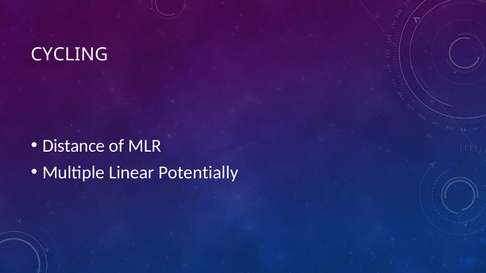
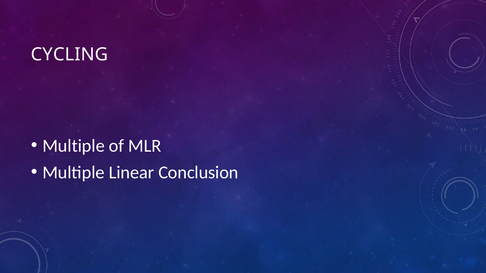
Distance at (74, 146): Distance -> Multiple
Potentially: Potentially -> Conclusion
